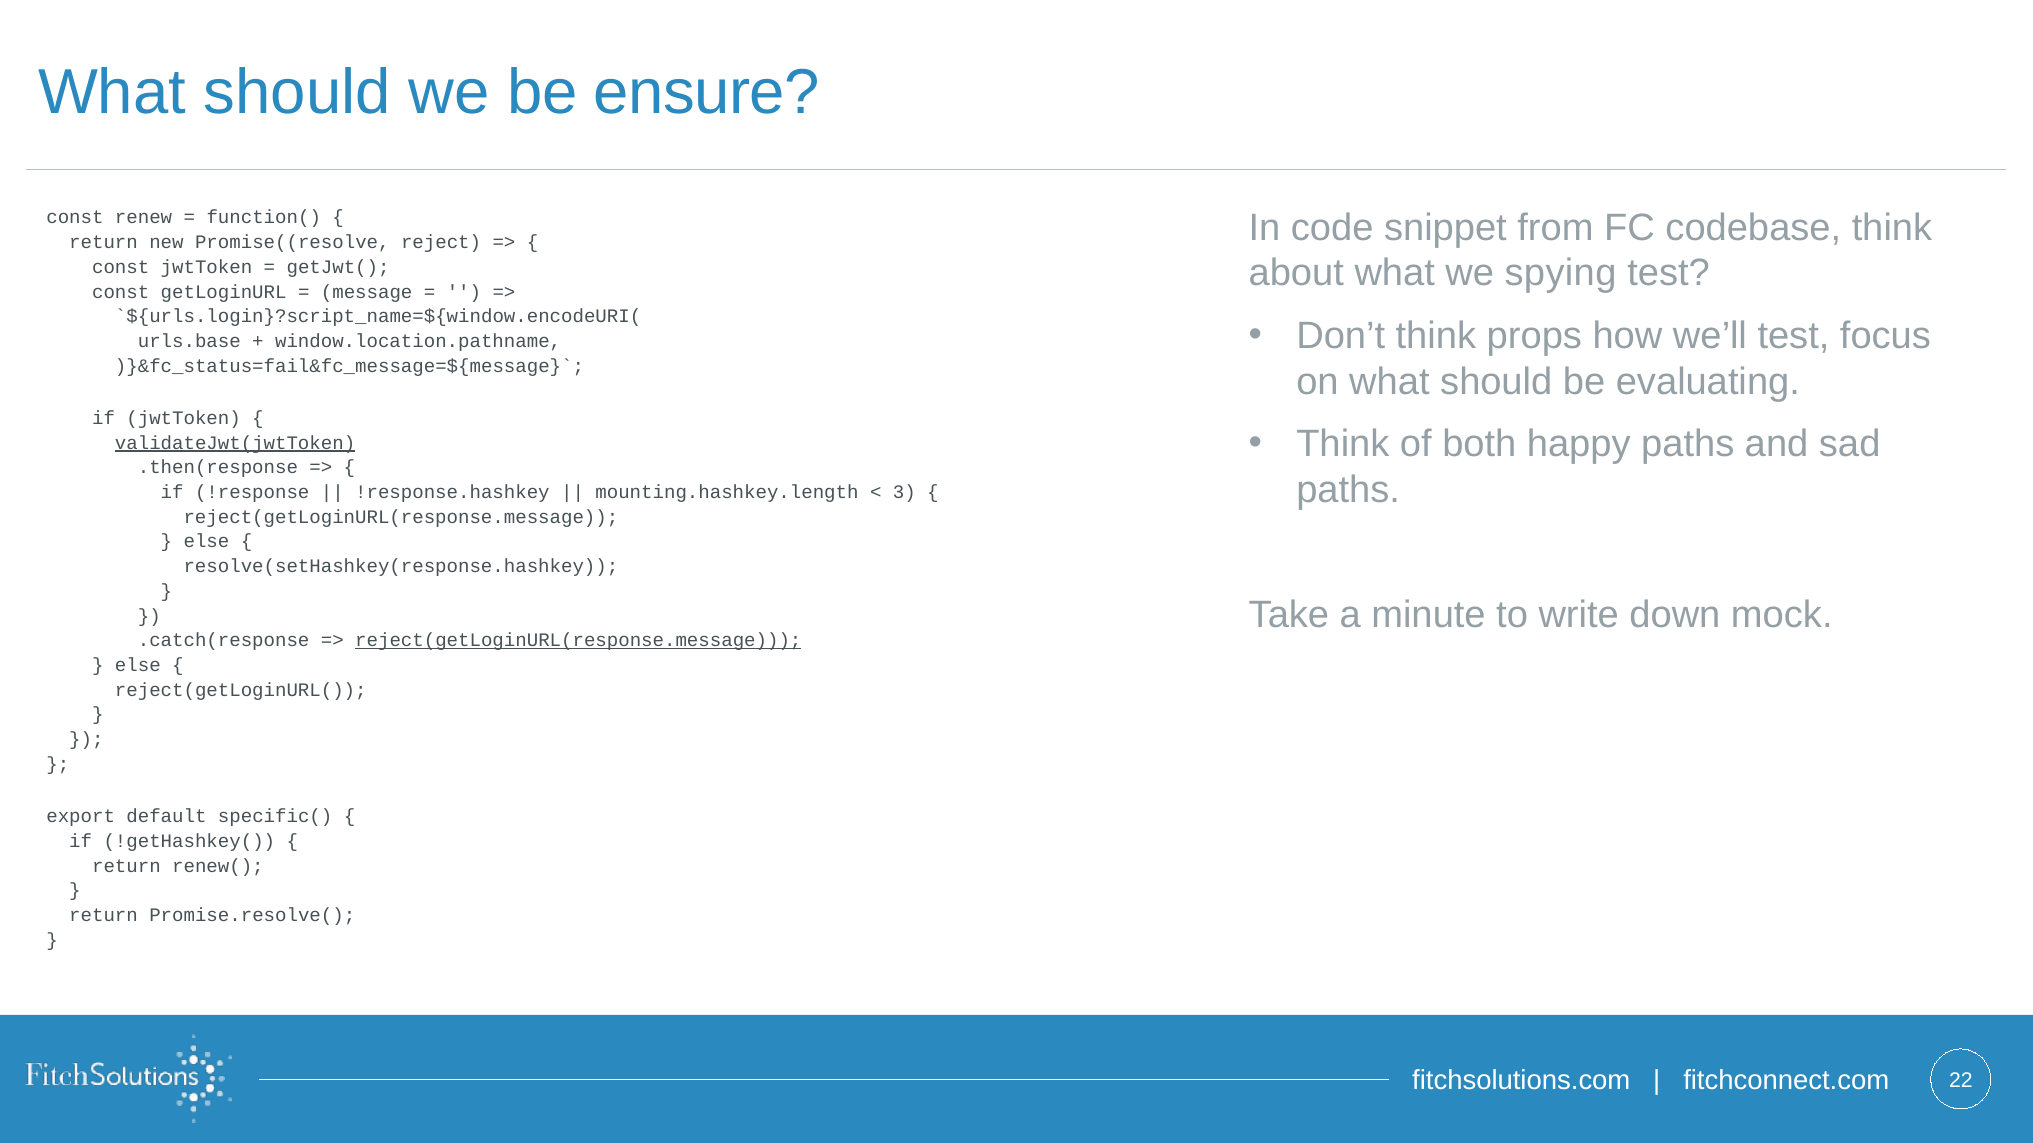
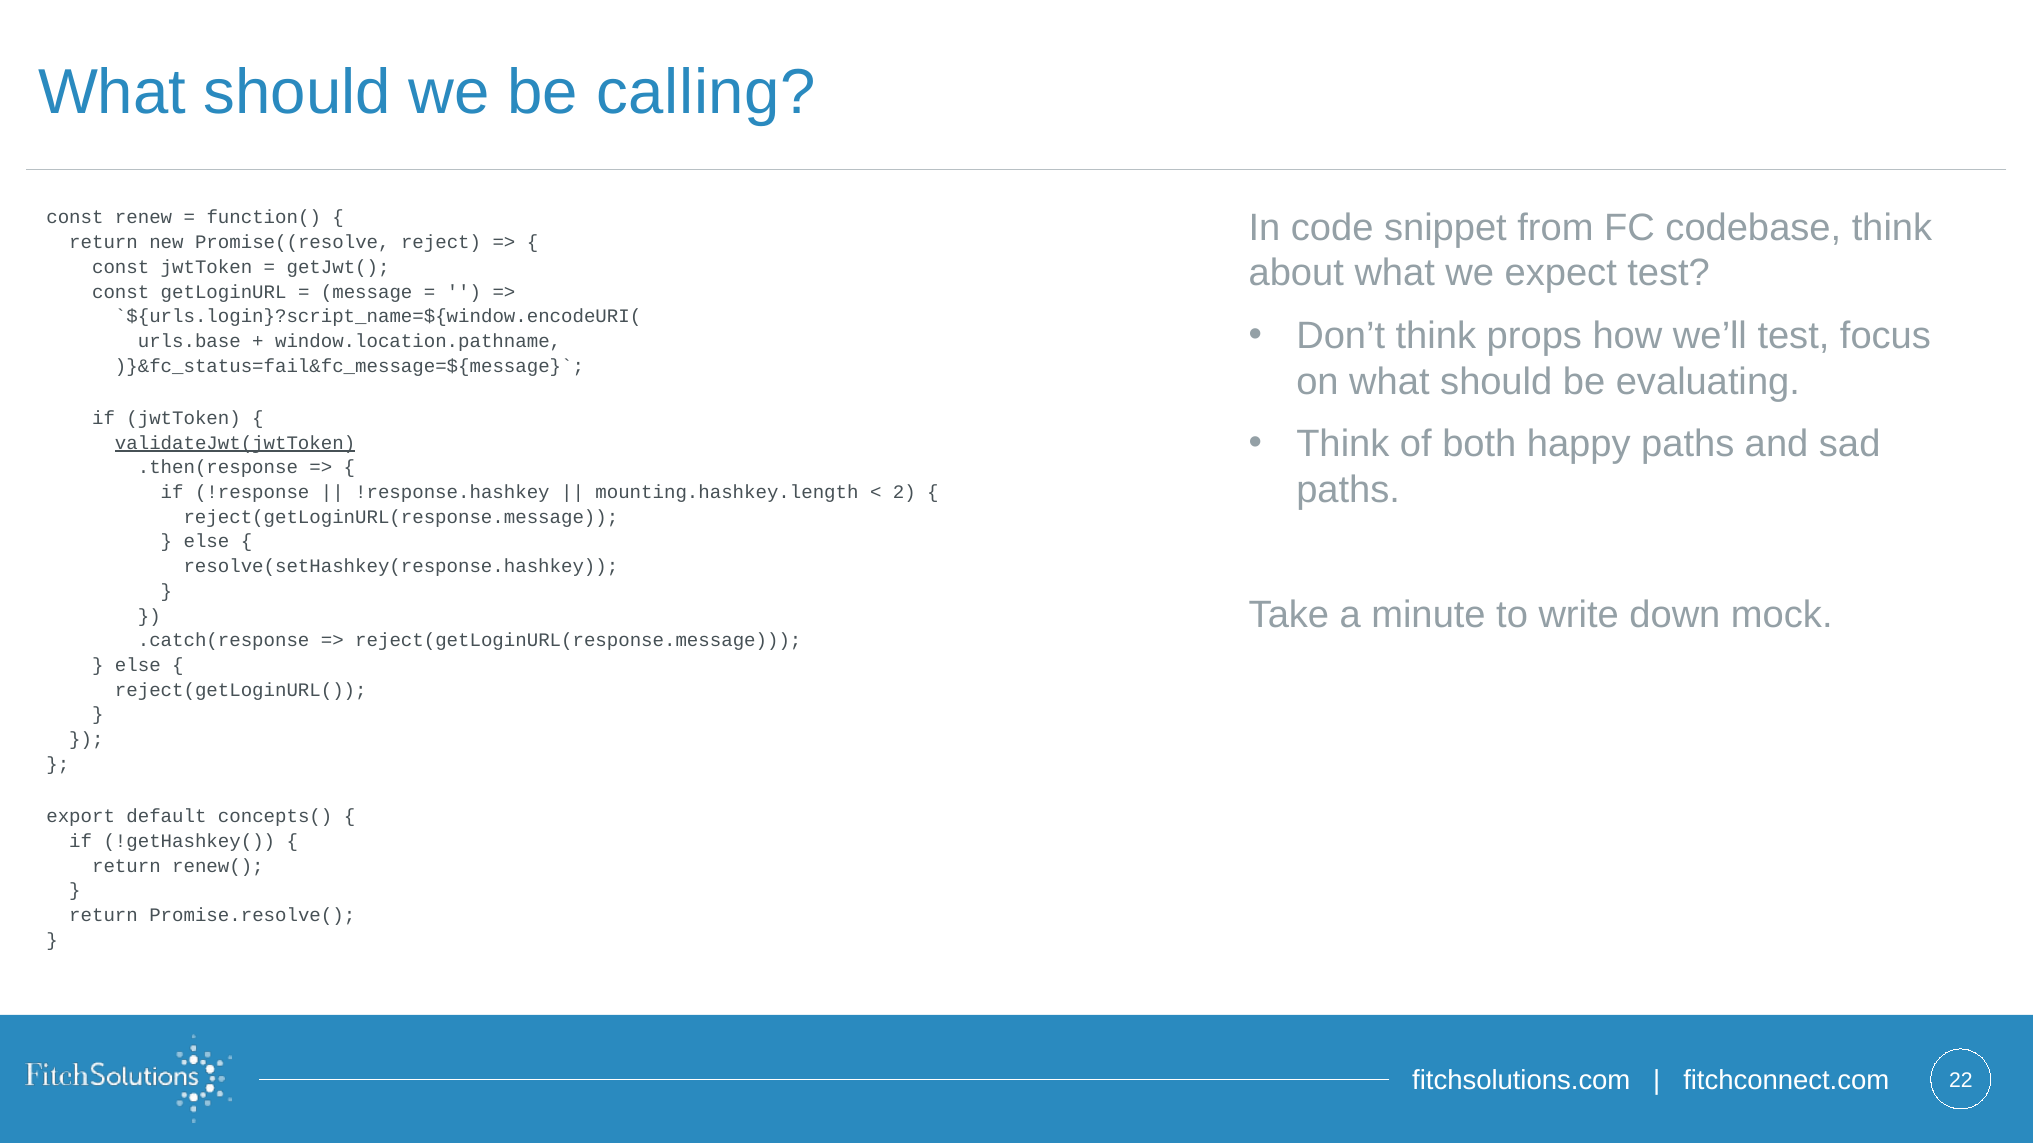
ensure: ensure -> calling
spying: spying -> expect
3: 3 -> 2
reject(getLoginURL(response.message at (578, 641) underline: present -> none
specific(: specific( -> concepts(
